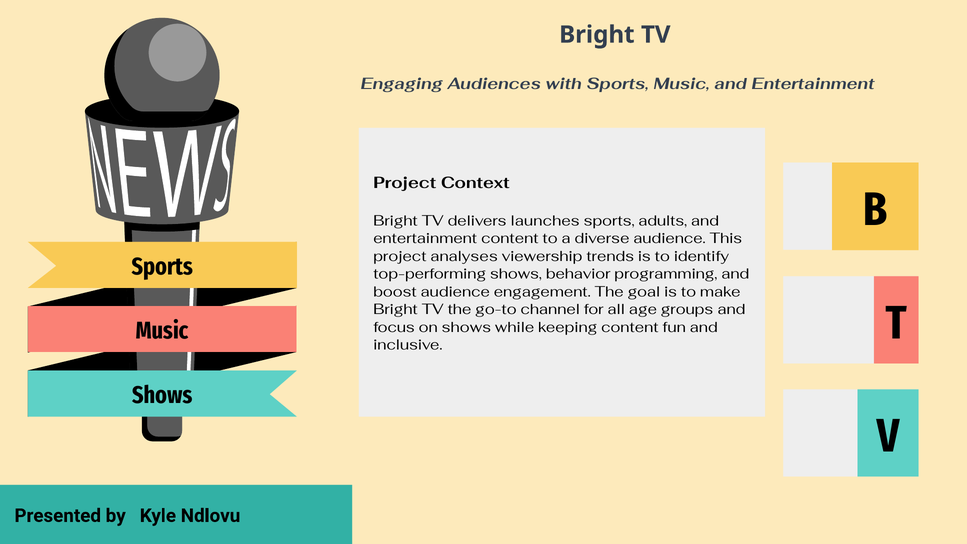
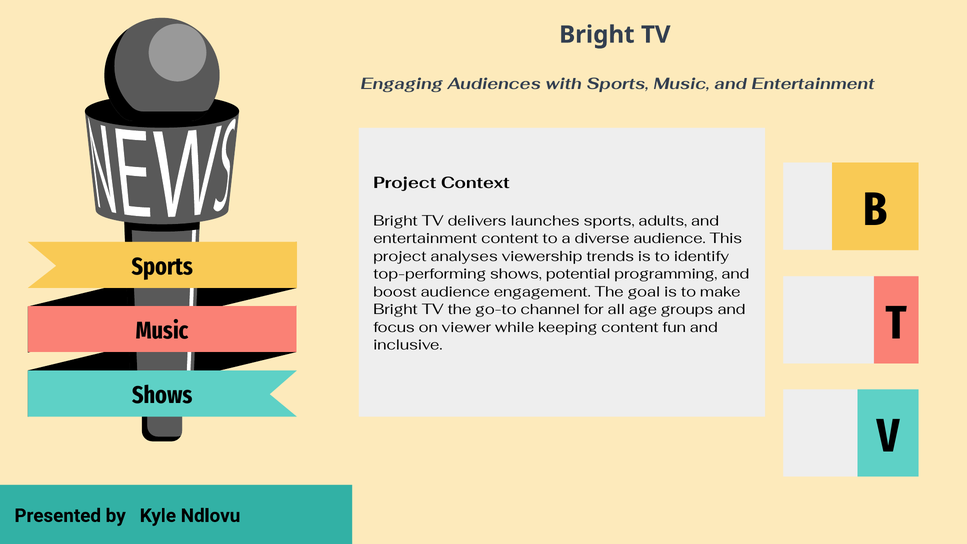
behavior: behavior -> potential
on shows: shows -> viewer
